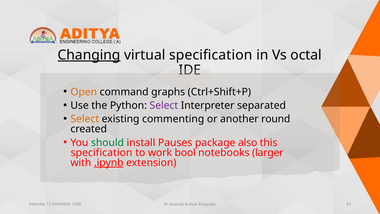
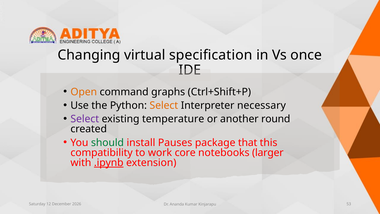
Changing underline: present -> none
octal: octal -> once
Select at (164, 105) colour: purple -> orange
separated: separated -> necessary
Select at (85, 119) colour: orange -> purple
commenting: commenting -> temperature
also: also -> that
specification at (102, 152): specification -> compatibility
bool: bool -> core
